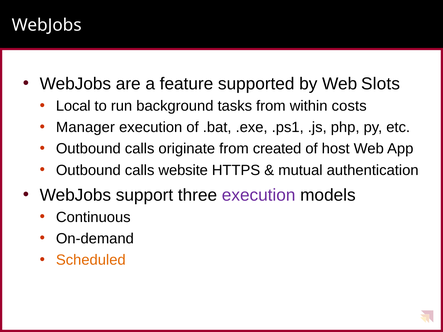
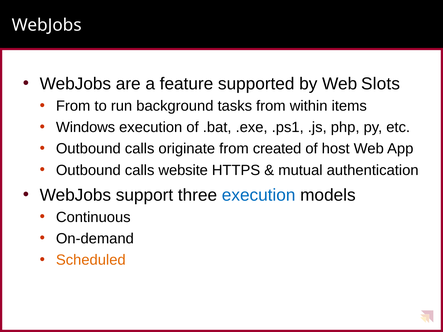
Local at (73, 106): Local -> From
costs: costs -> items
Manager: Manager -> Windows
execution at (259, 195) colour: purple -> blue
